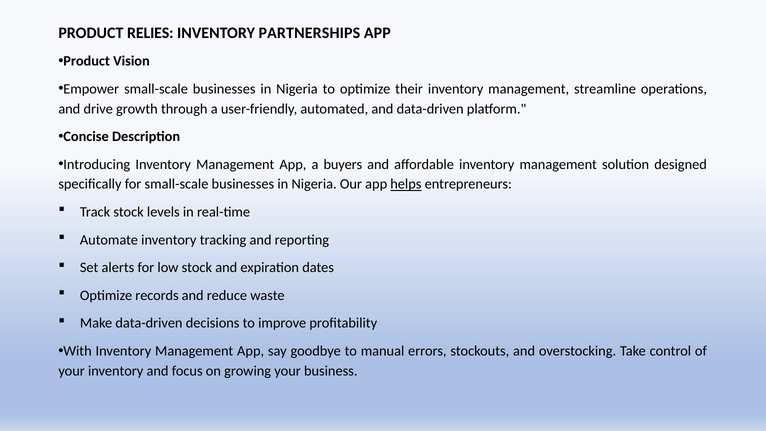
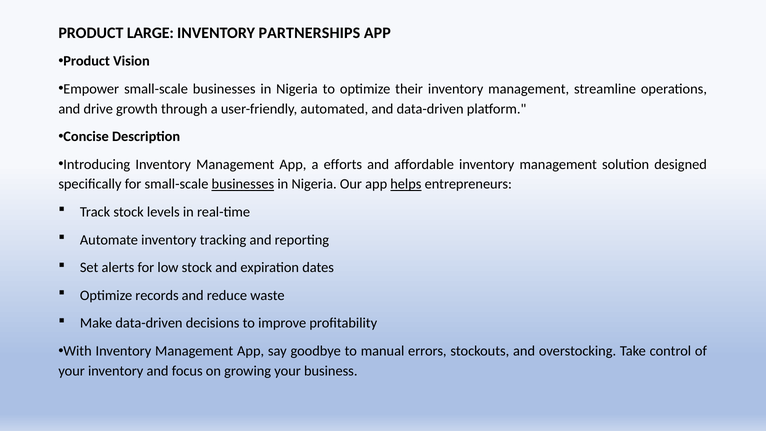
RELIES: RELIES -> LARGE
buyers: buyers -> efforts
businesses at (243, 184) underline: none -> present
